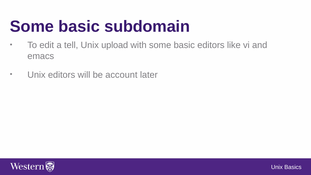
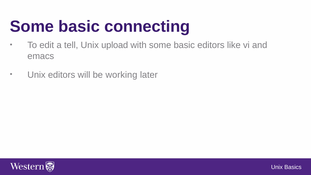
subdomain: subdomain -> connecting
account: account -> working
